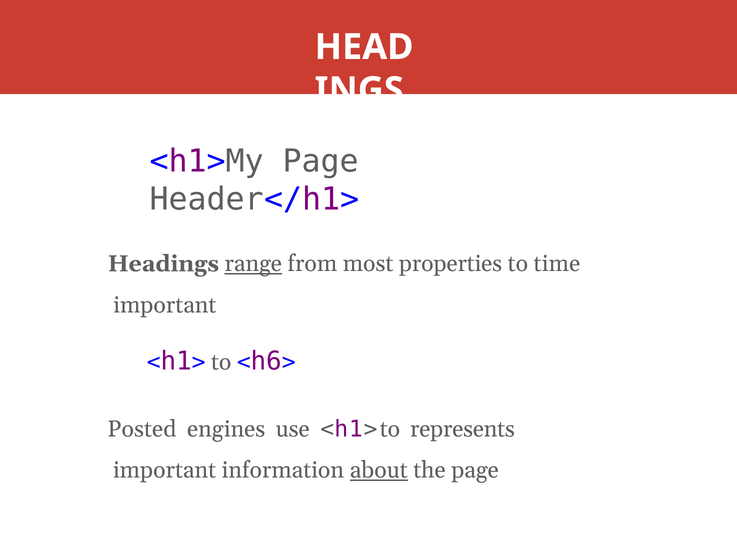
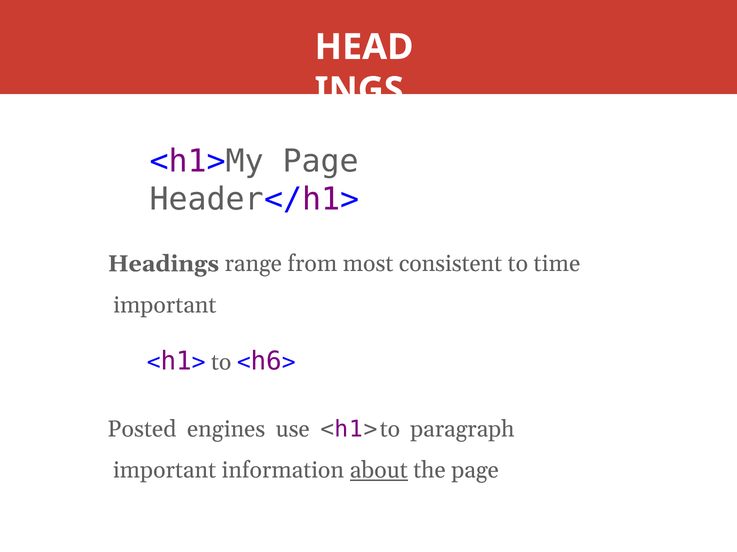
range underline: present -> none
properties: properties -> consistent
represents: represents -> paragraph
